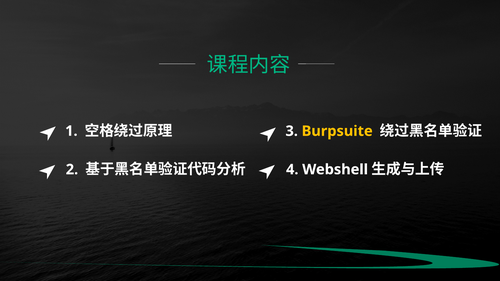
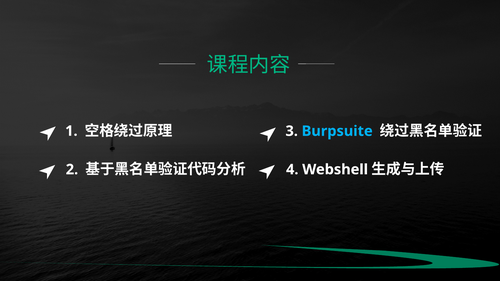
Burpsuite colour: yellow -> light blue
